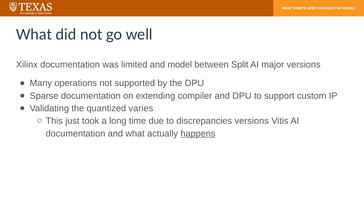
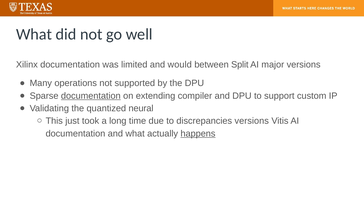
model: model -> would
documentation at (91, 96) underline: none -> present
varies: varies -> neural
